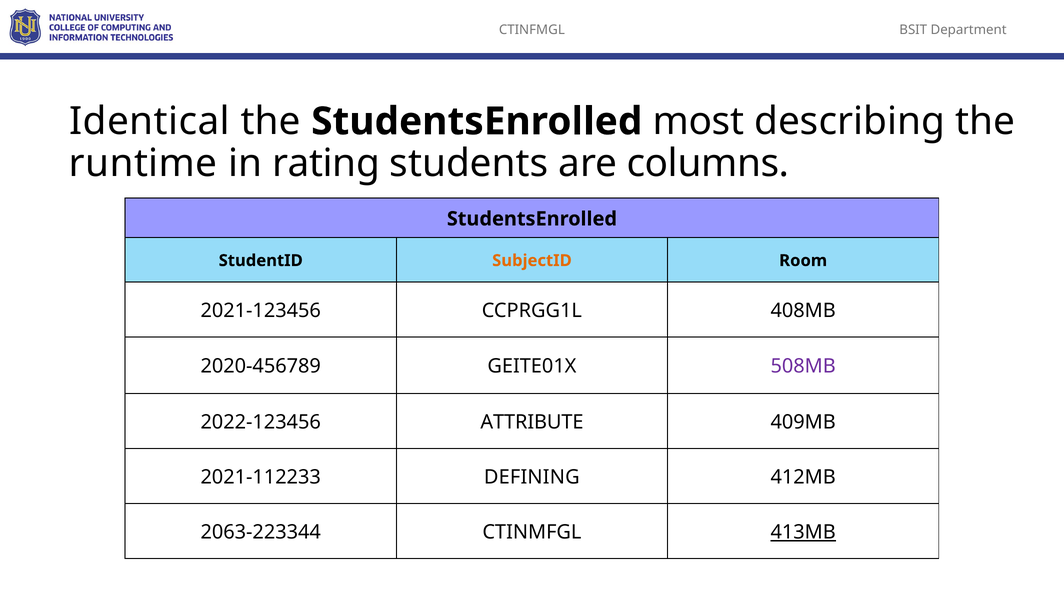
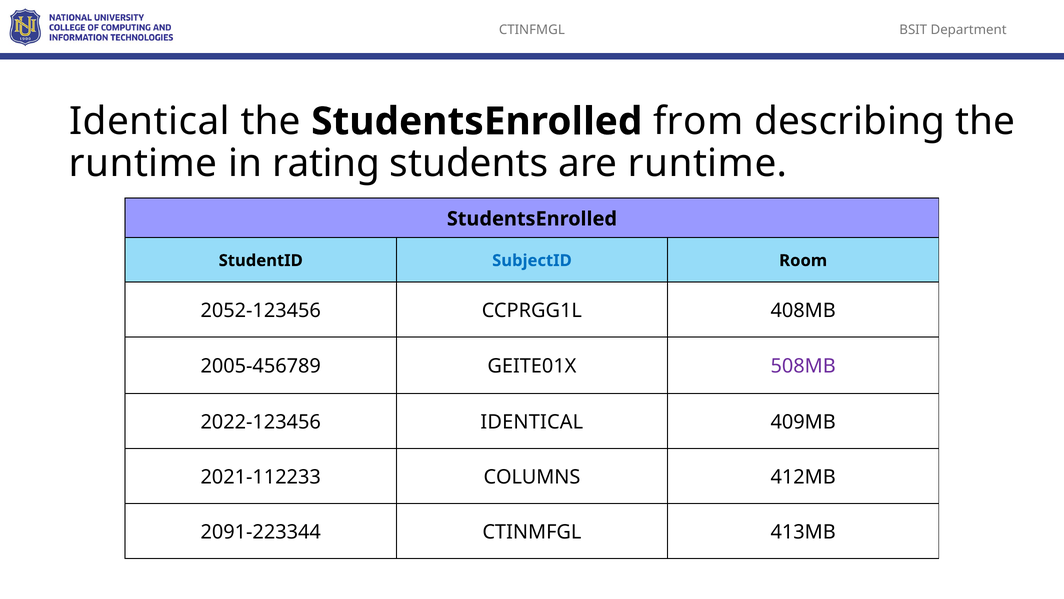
most: most -> from
are columns: columns -> runtime
SubjectID colour: orange -> blue
2021-123456: 2021-123456 -> 2052-123456
2020-456789: 2020-456789 -> 2005-456789
2022-123456 ATTRIBUTE: ATTRIBUTE -> IDENTICAL
DEFINING: DEFINING -> COLUMNS
2063-223344: 2063-223344 -> 2091-223344
413MB underline: present -> none
